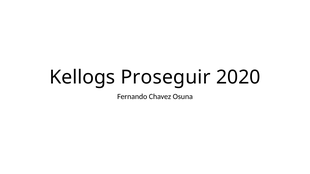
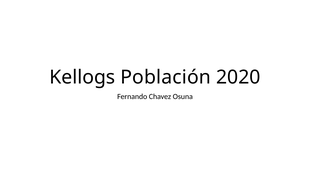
Proseguir: Proseguir -> Población
